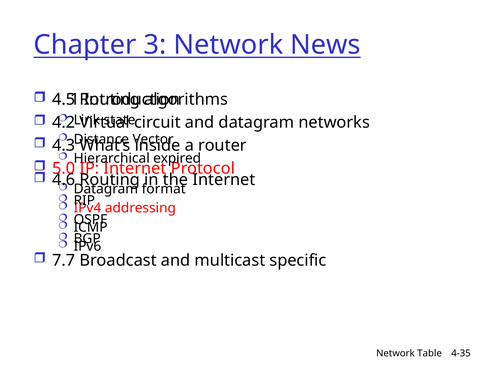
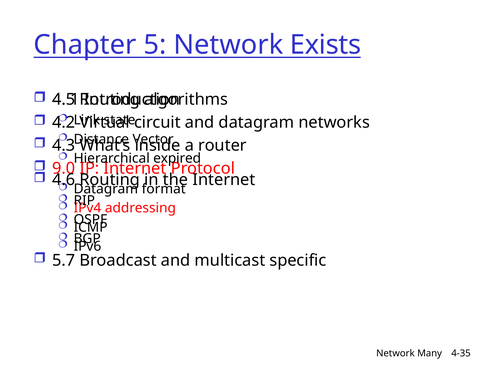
3: 3 -> 5
News: News -> Exists
5.0: 5.0 -> 9.0
7.7: 7.7 -> 5.7
Table: Table -> Many
